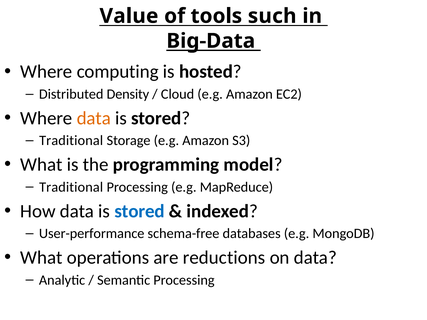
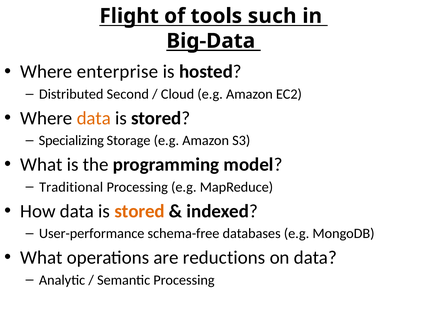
Value: Value -> Flight
computing: computing -> enterprise
Density: Density -> Second
Traditional at (71, 141): Traditional -> Specializing
stored at (140, 211) colour: blue -> orange
